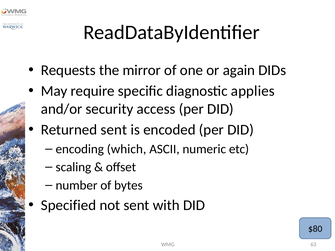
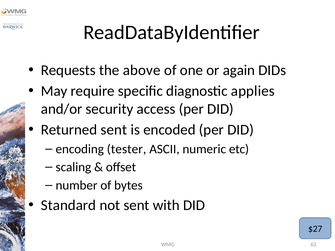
mirror: mirror -> above
which: which -> tester
Specified: Specified -> Standard
$80: $80 -> $27
